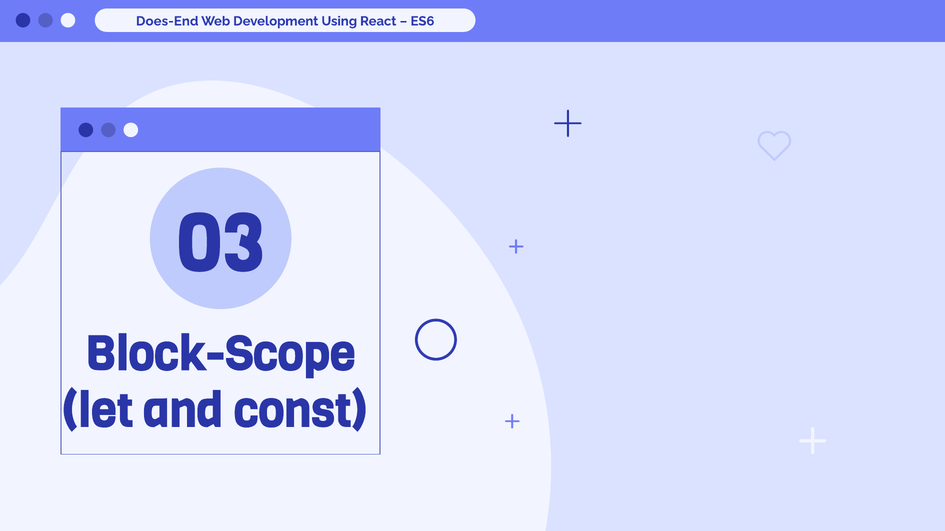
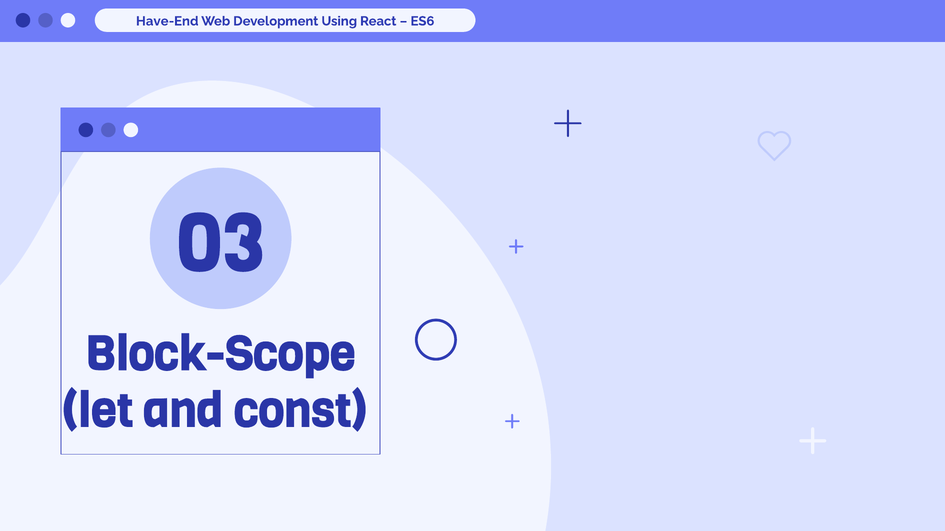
Does-End: Does-End -> Have-End
